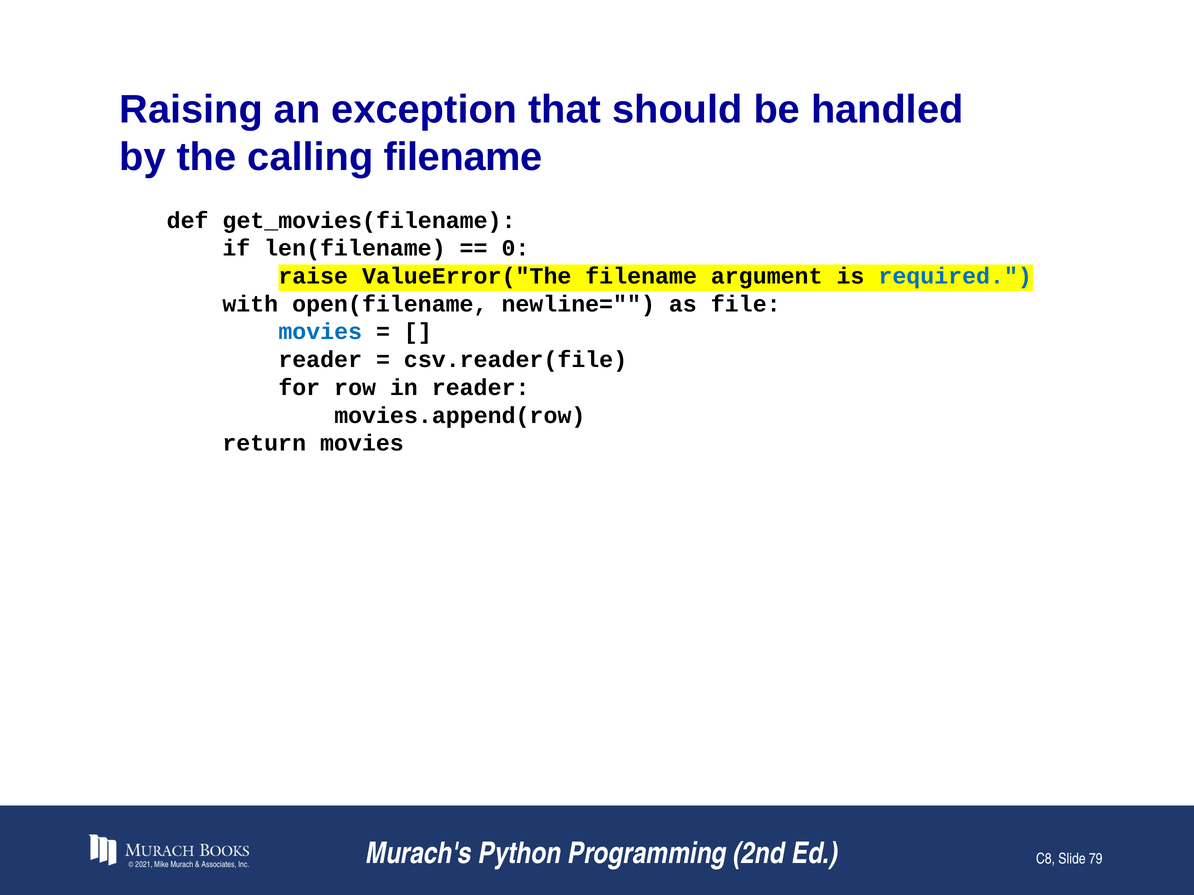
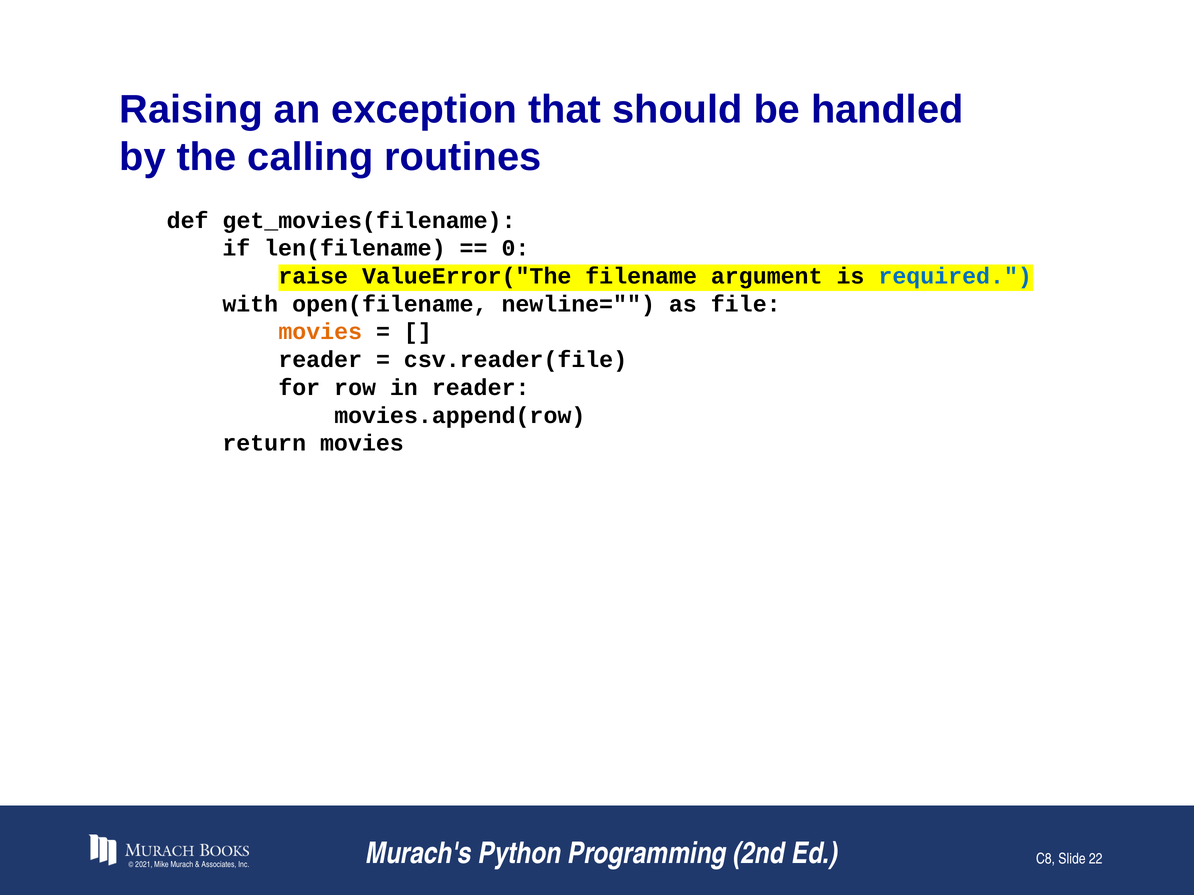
calling filename: filename -> routines
movies at (320, 332) colour: blue -> orange
79: 79 -> 22
